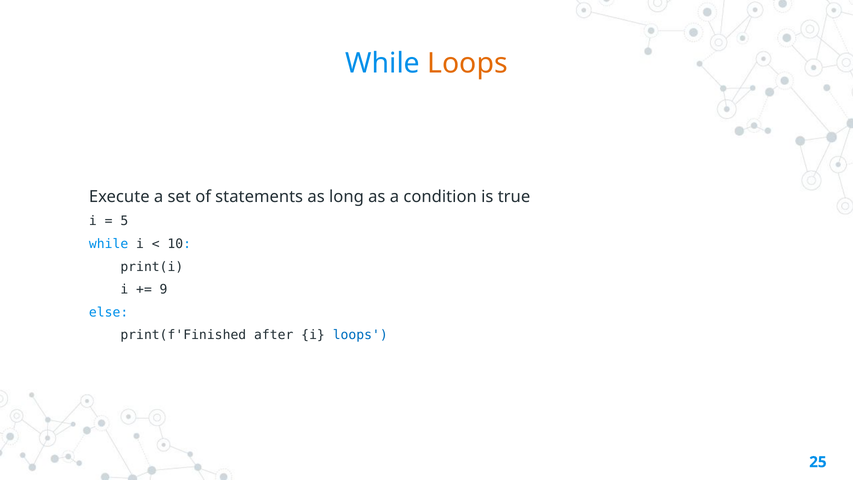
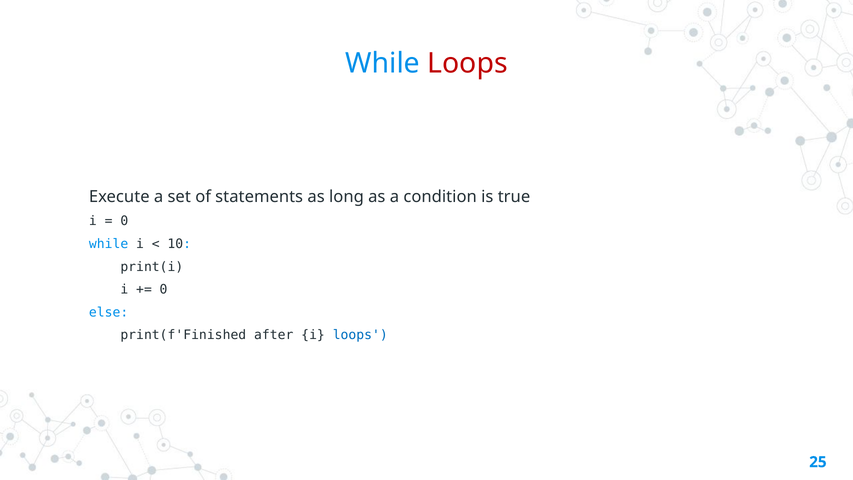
Loops at (468, 63) colour: orange -> red
5 at (124, 221): 5 -> 0
9 at (164, 289): 9 -> 0
